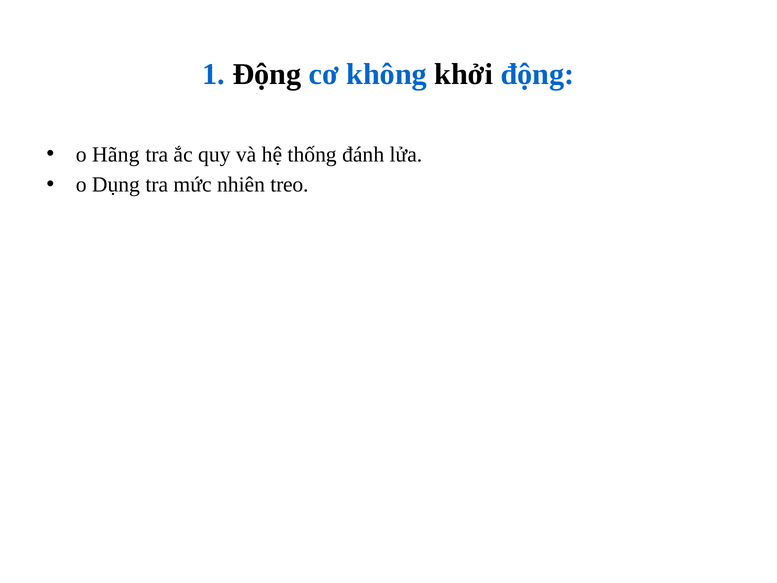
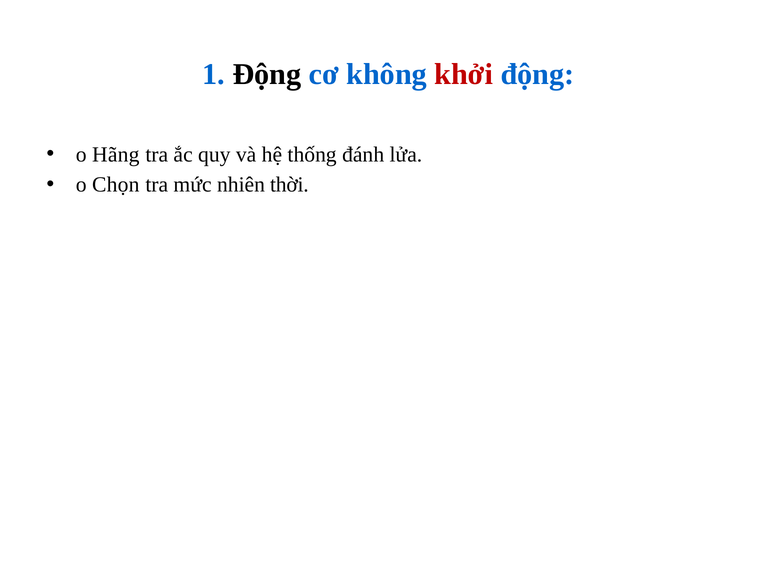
khởi colour: black -> red
Dụng: Dụng -> Chọn
treo: treo -> thời
